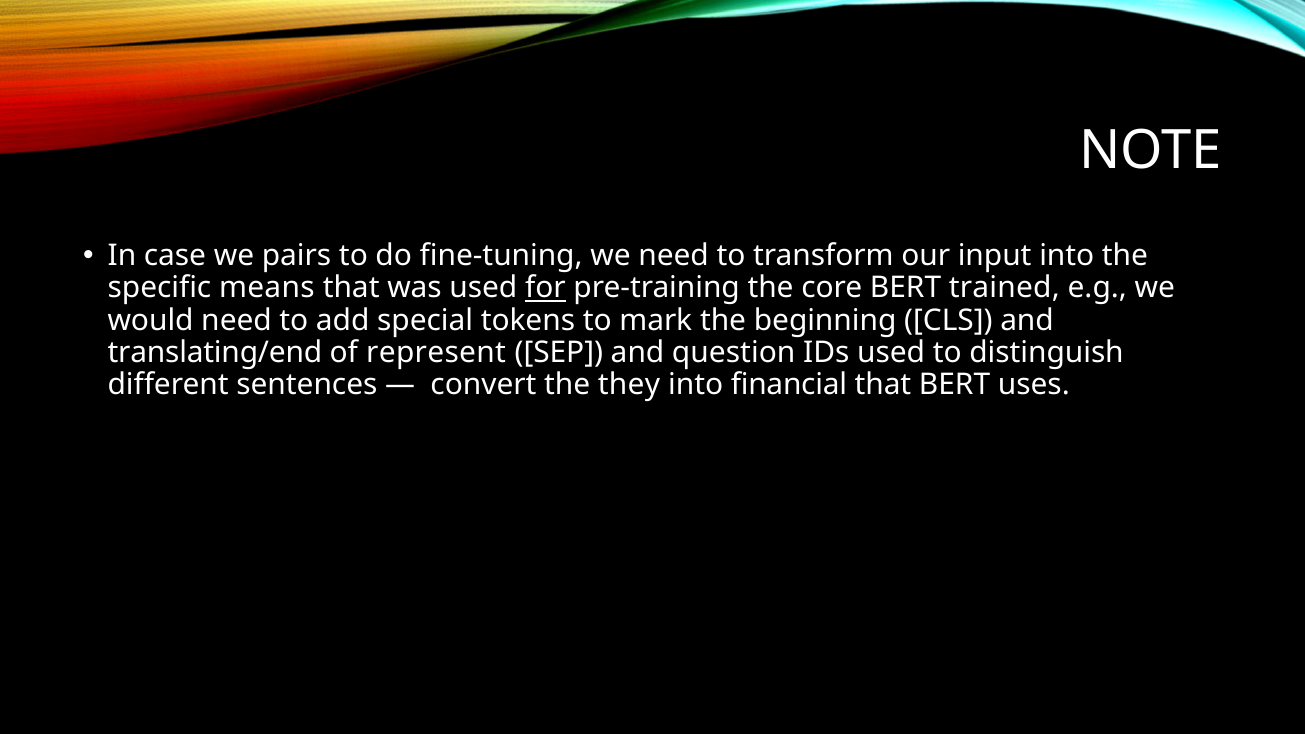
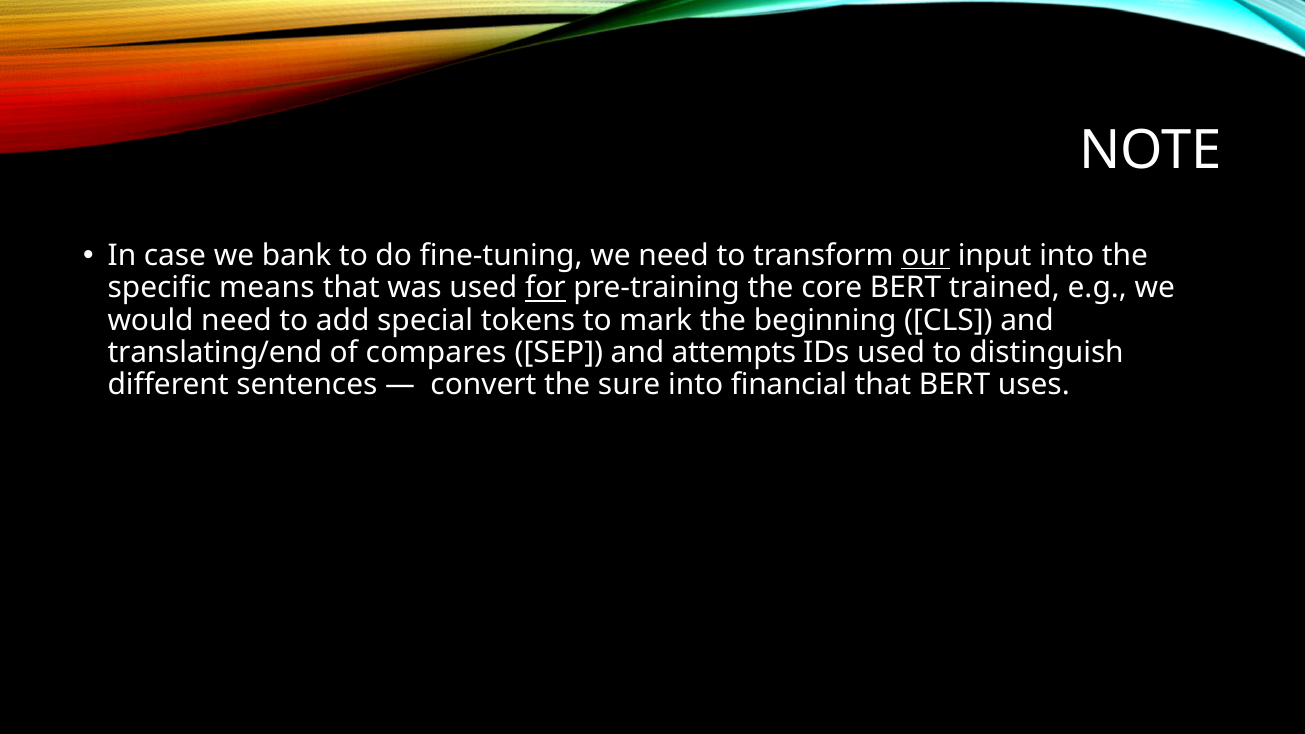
pairs: pairs -> bank
our underline: none -> present
represent: represent -> compares
question: question -> attempts
they: they -> sure
